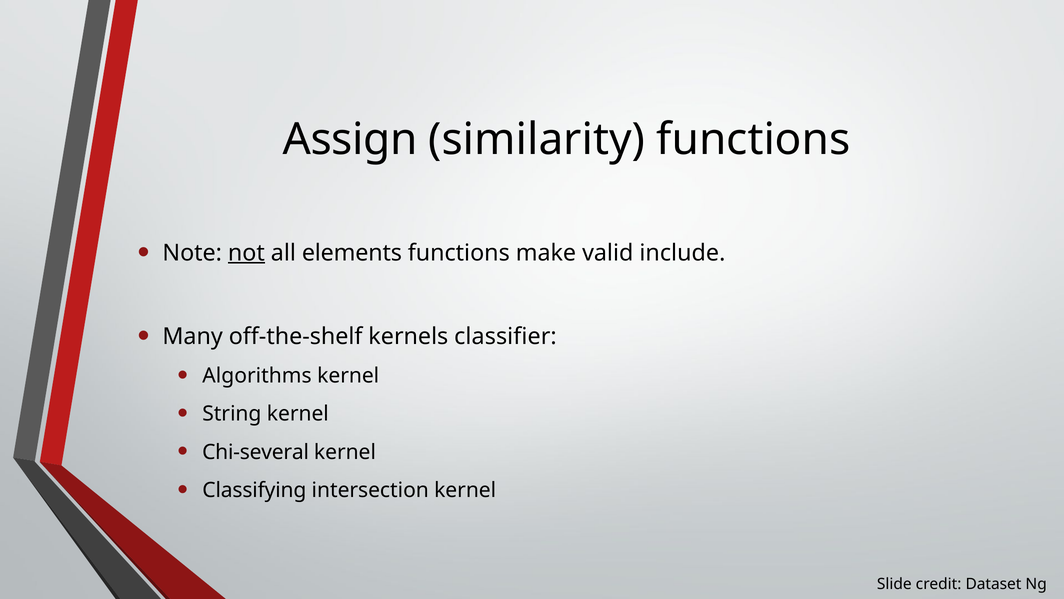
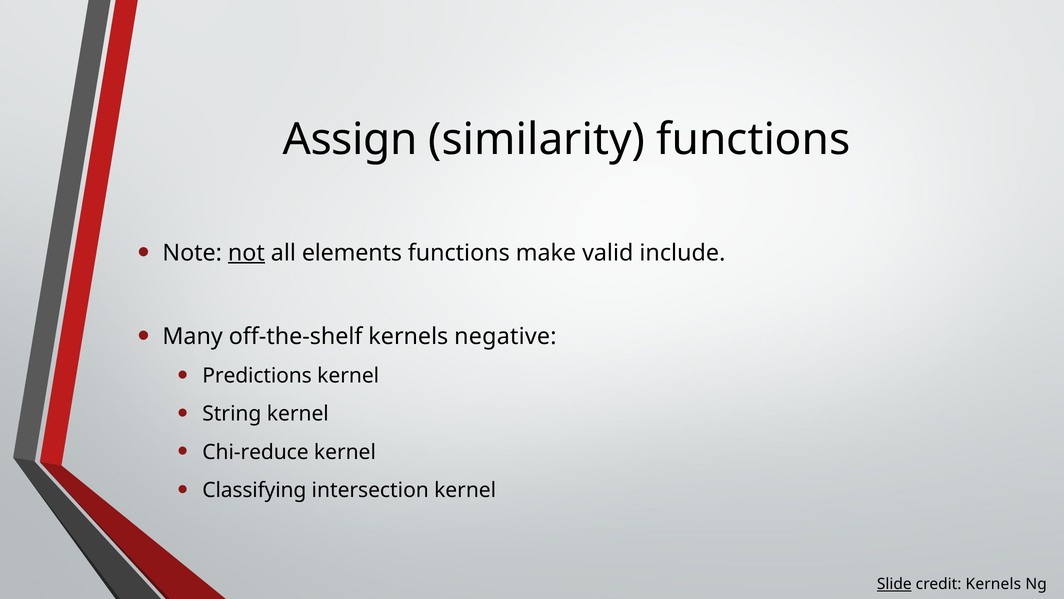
classifier: classifier -> negative
Algorithms: Algorithms -> Predictions
Chi-several: Chi-several -> Chi-reduce
Slide underline: none -> present
credit Dataset: Dataset -> Kernels
